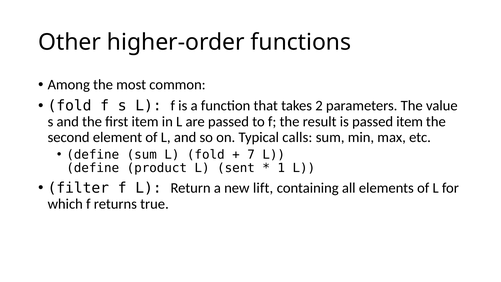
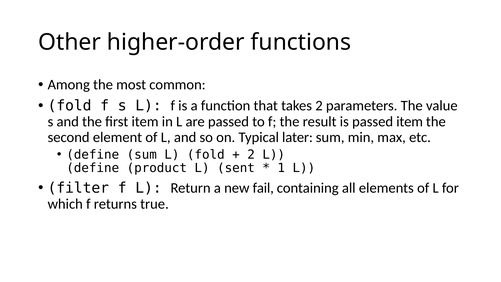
calls: calls -> later
7 at (251, 155): 7 -> 2
lift: lift -> fail
